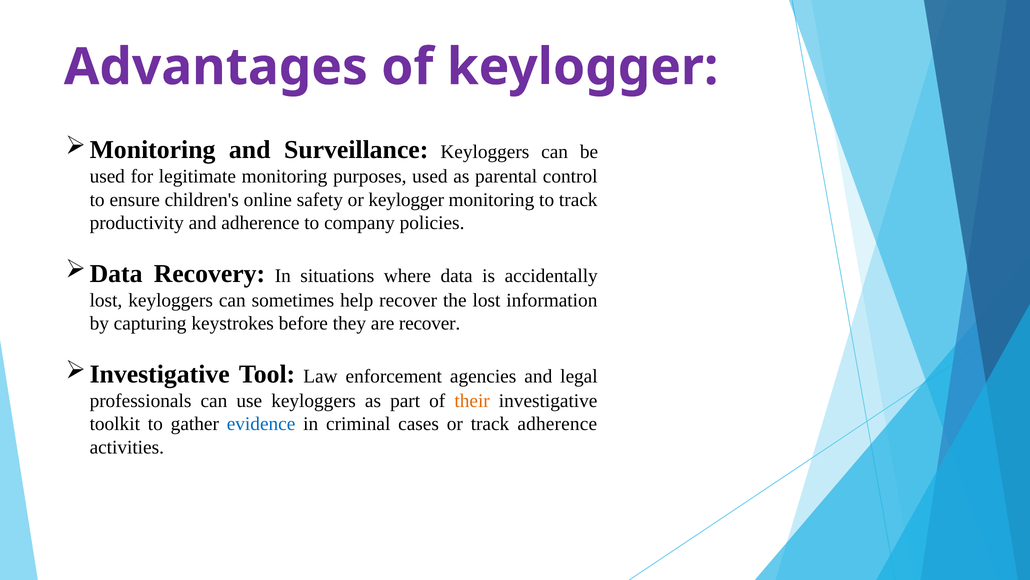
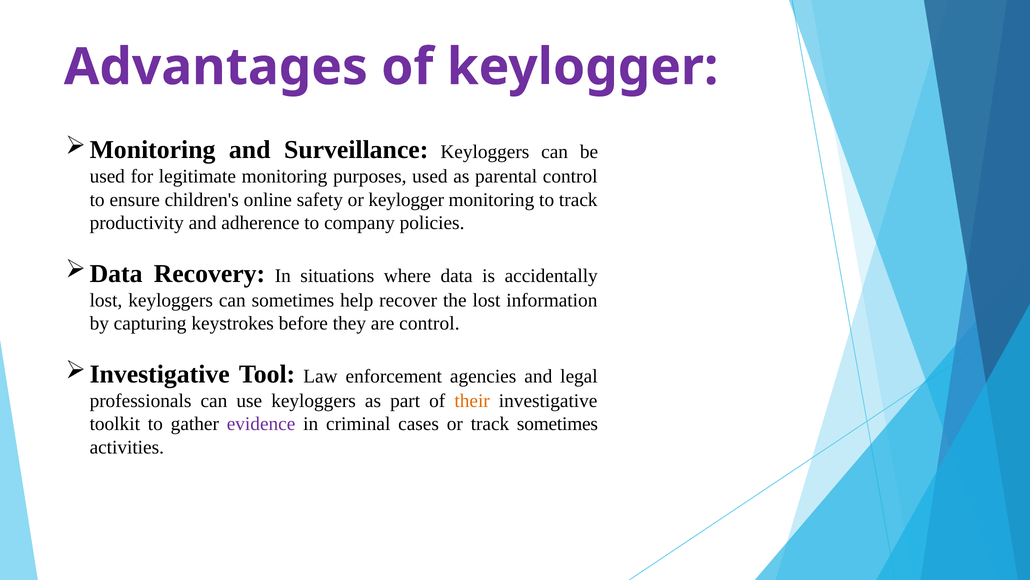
are recover: recover -> control
evidence colour: blue -> purple
track adherence: adherence -> sometimes
